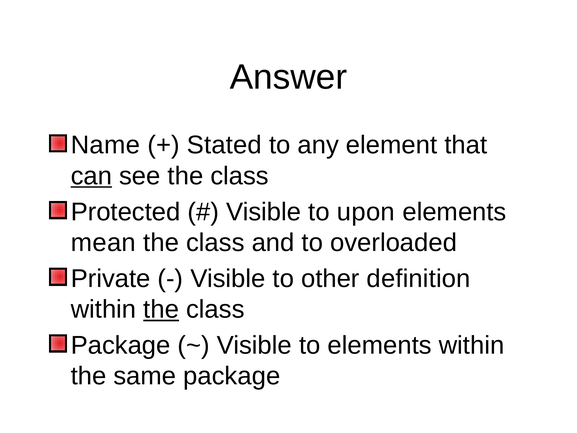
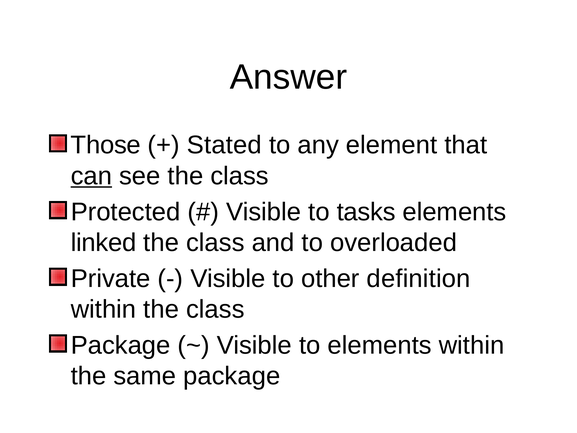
Name: Name -> Those
upon: upon -> tasks
mean: mean -> linked
the at (161, 309) underline: present -> none
